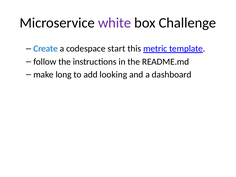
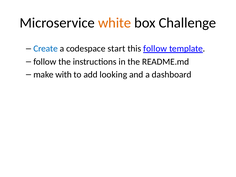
white colour: purple -> orange
this metric: metric -> follow
long: long -> with
